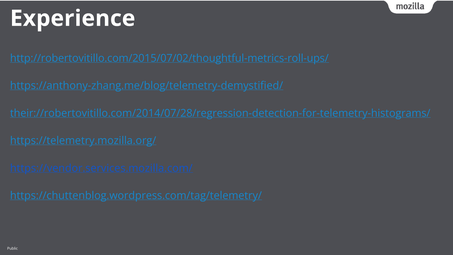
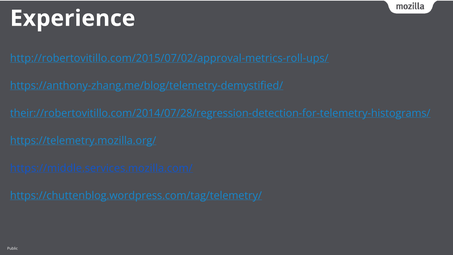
http://robertovitillo.com/2015/07/02/thoughtful-metrics-roll-ups/: http://robertovitillo.com/2015/07/02/thoughtful-metrics-roll-ups/ -> http://robertovitillo.com/2015/07/02/approval-metrics-roll-ups/
https://vendor.services.mozilla.com/: https://vendor.services.mozilla.com/ -> https://middle.services.mozilla.com/
